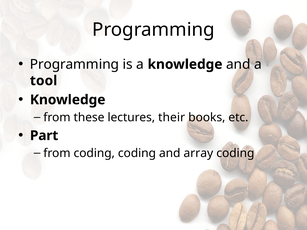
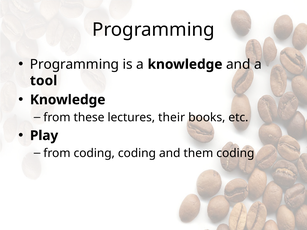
Part: Part -> Play
array: array -> them
